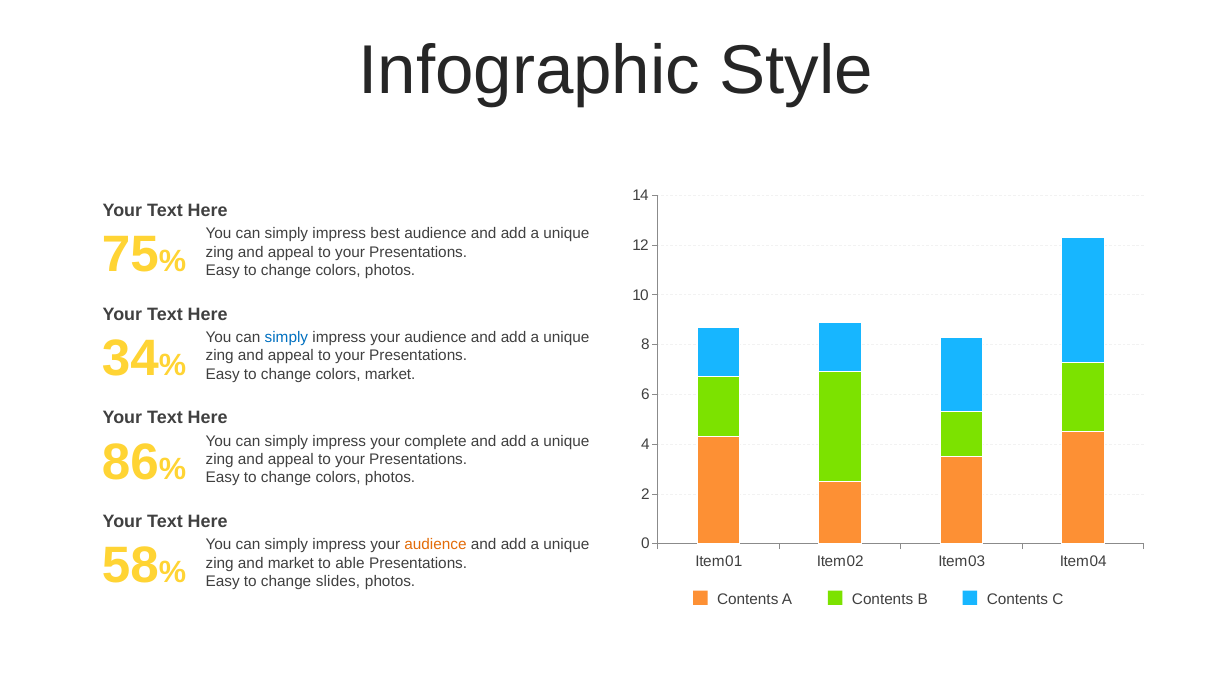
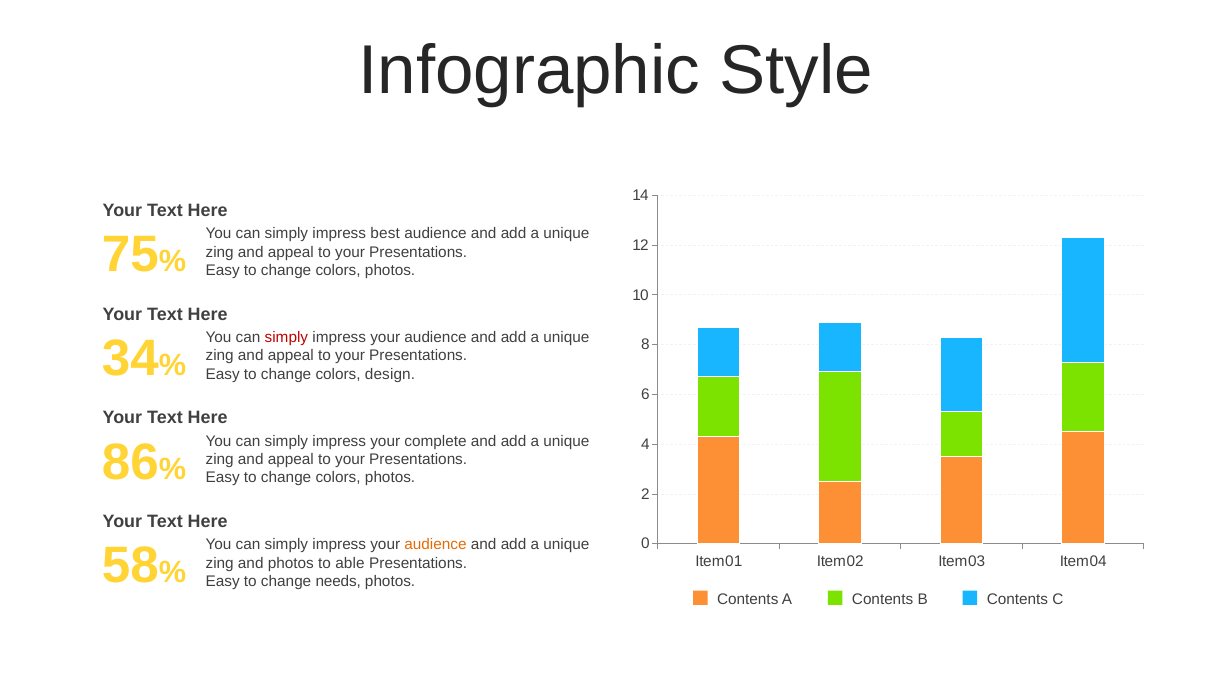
simply at (286, 338) colour: blue -> red
colors market: market -> design
and market: market -> photos
slides: slides -> needs
